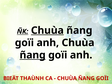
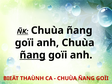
Chuùa at (47, 30) underline: present -> none
